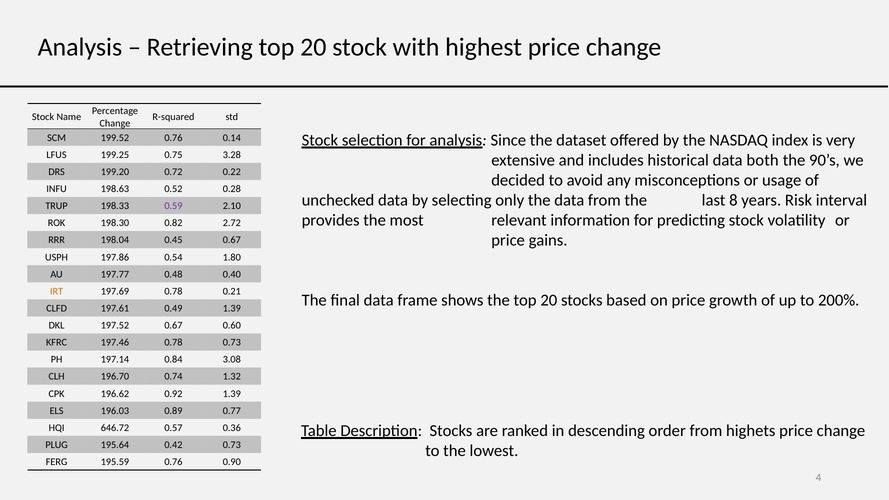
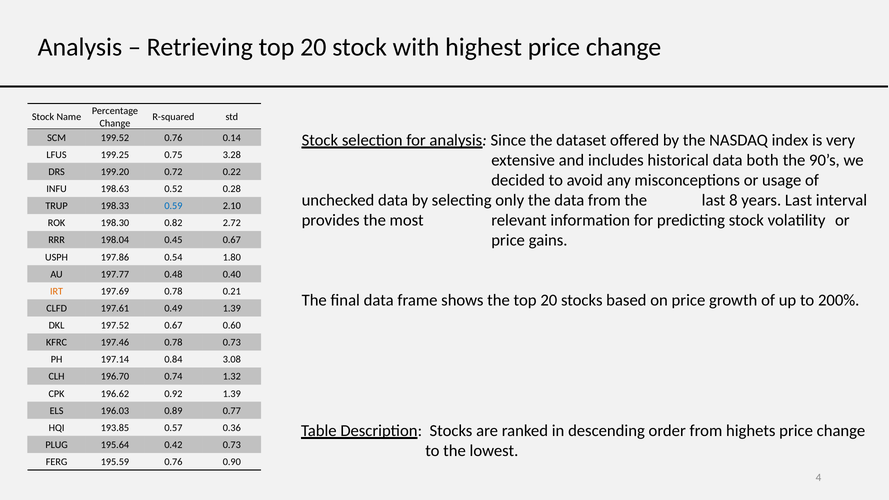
years Risk: Risk -> Last
0.59 colour: purple -> blue
646.72: 646.72 -> 193.85
